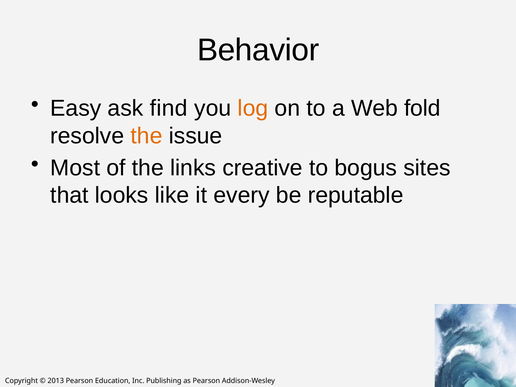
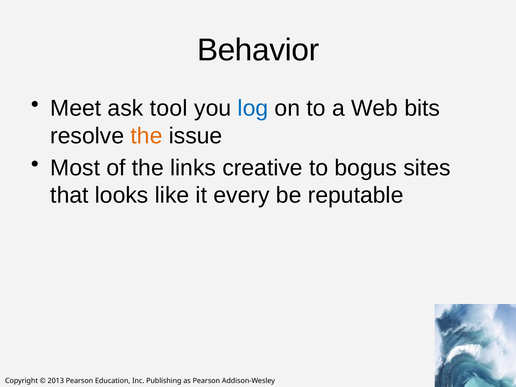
Easy: Easy -> Meet
find: find -> tool
log colour: orange -> blue
fold: fold -> bits
